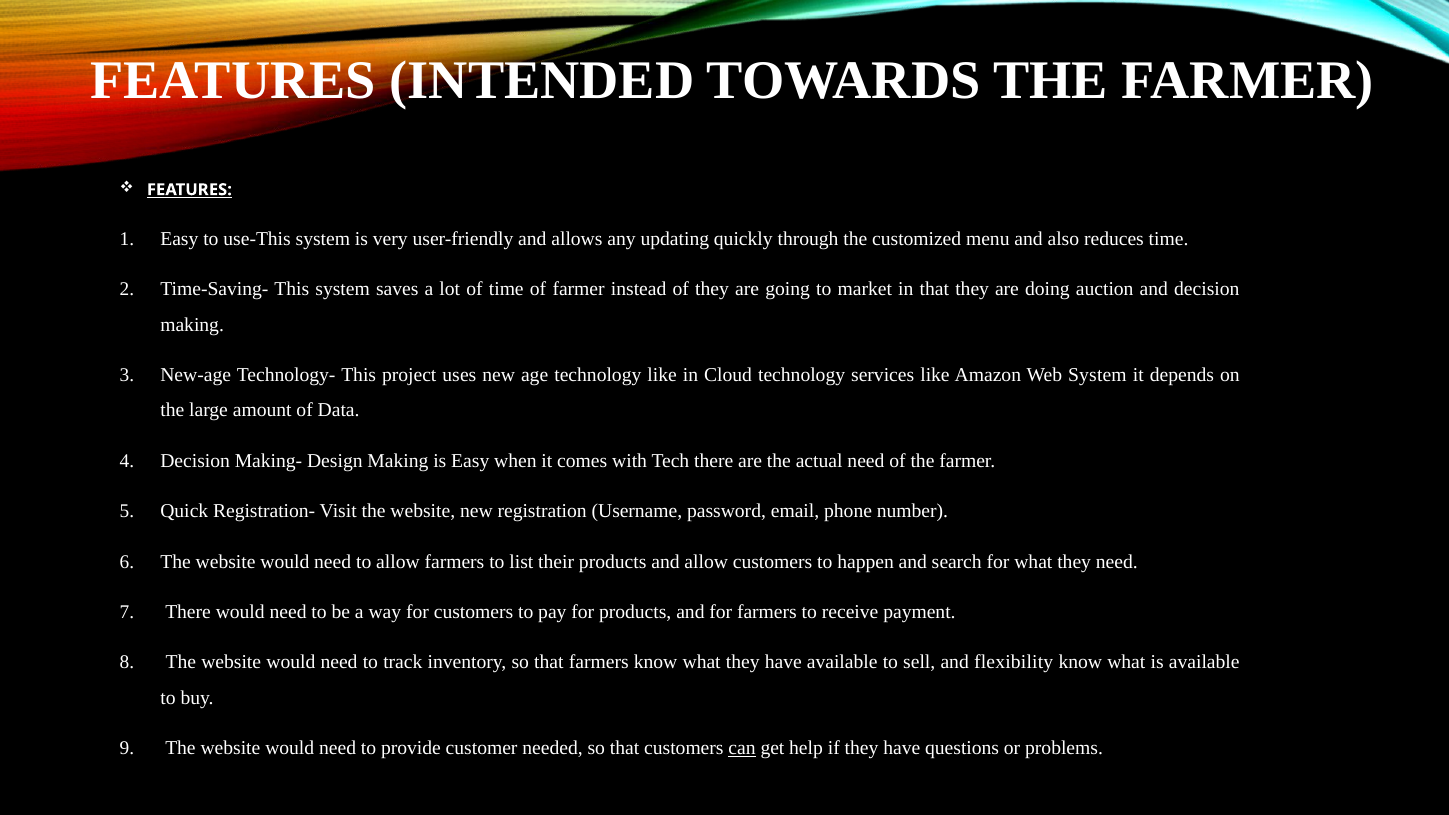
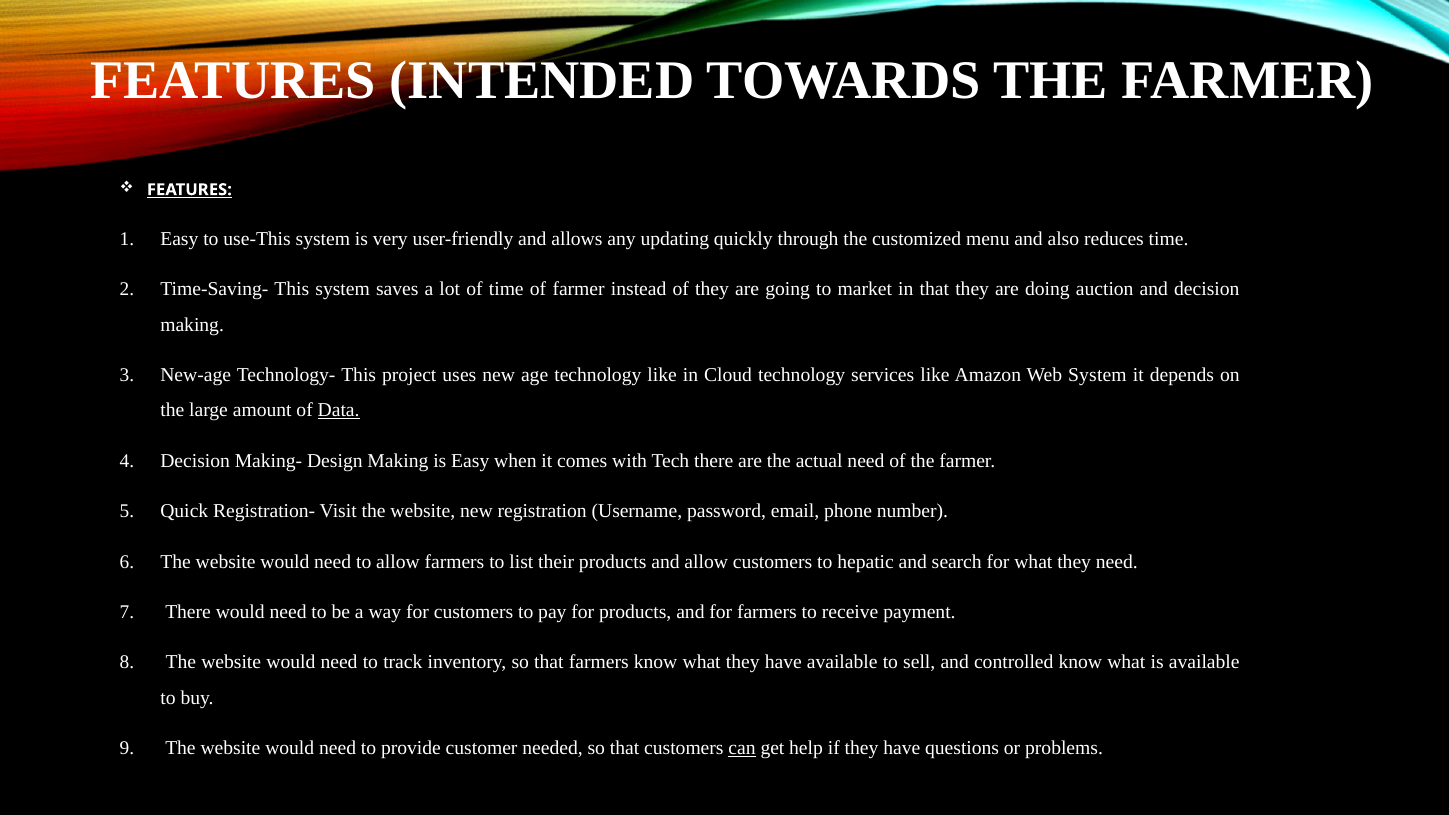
Data underline: none -> present
happen: happen -> hepatic
flexibility: flexibility -> controlled
